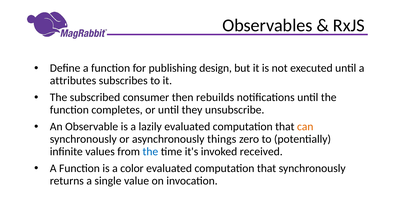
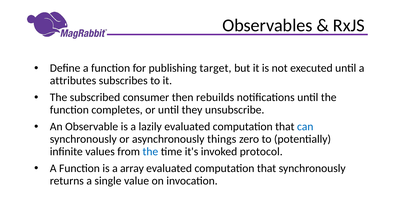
design: design -> target
can colour: orange -> blue
received: received -> protocol
color: color -> array
